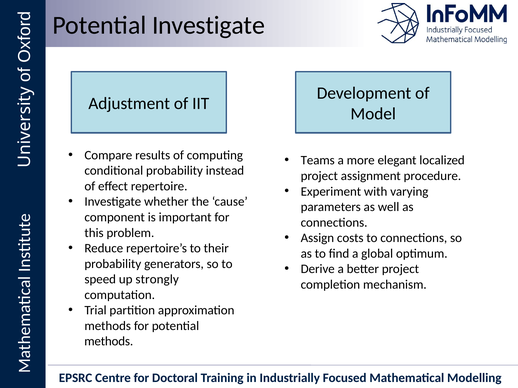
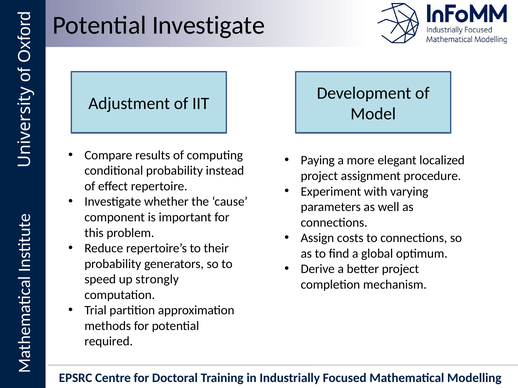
Teams: Teams -> Paying
methods at (109, 342): methods -> required
